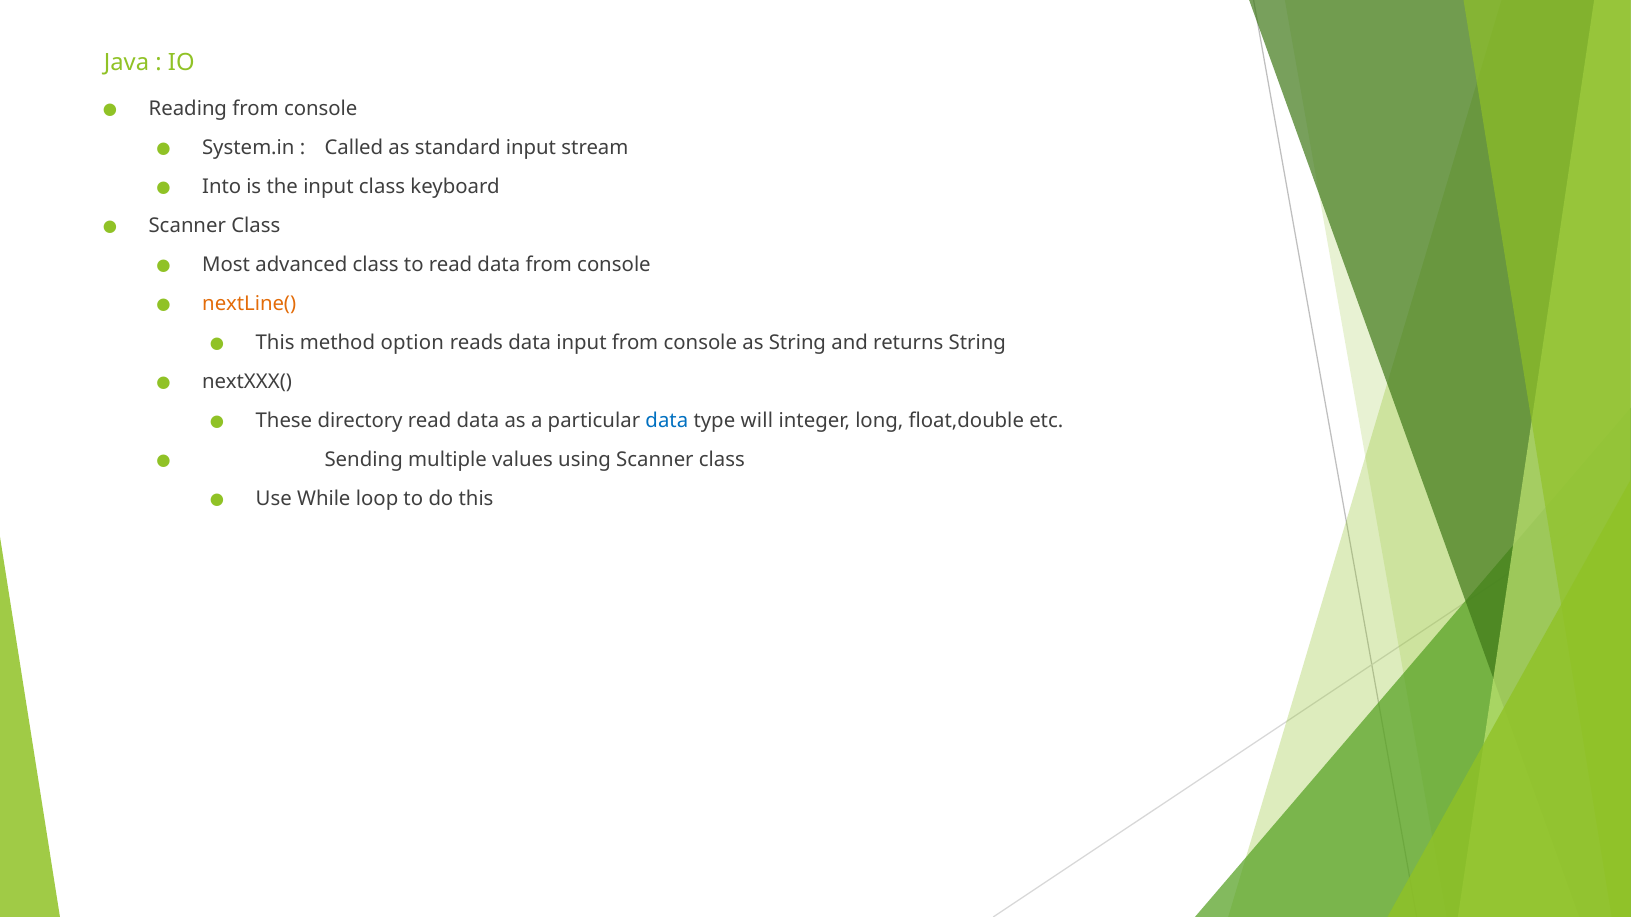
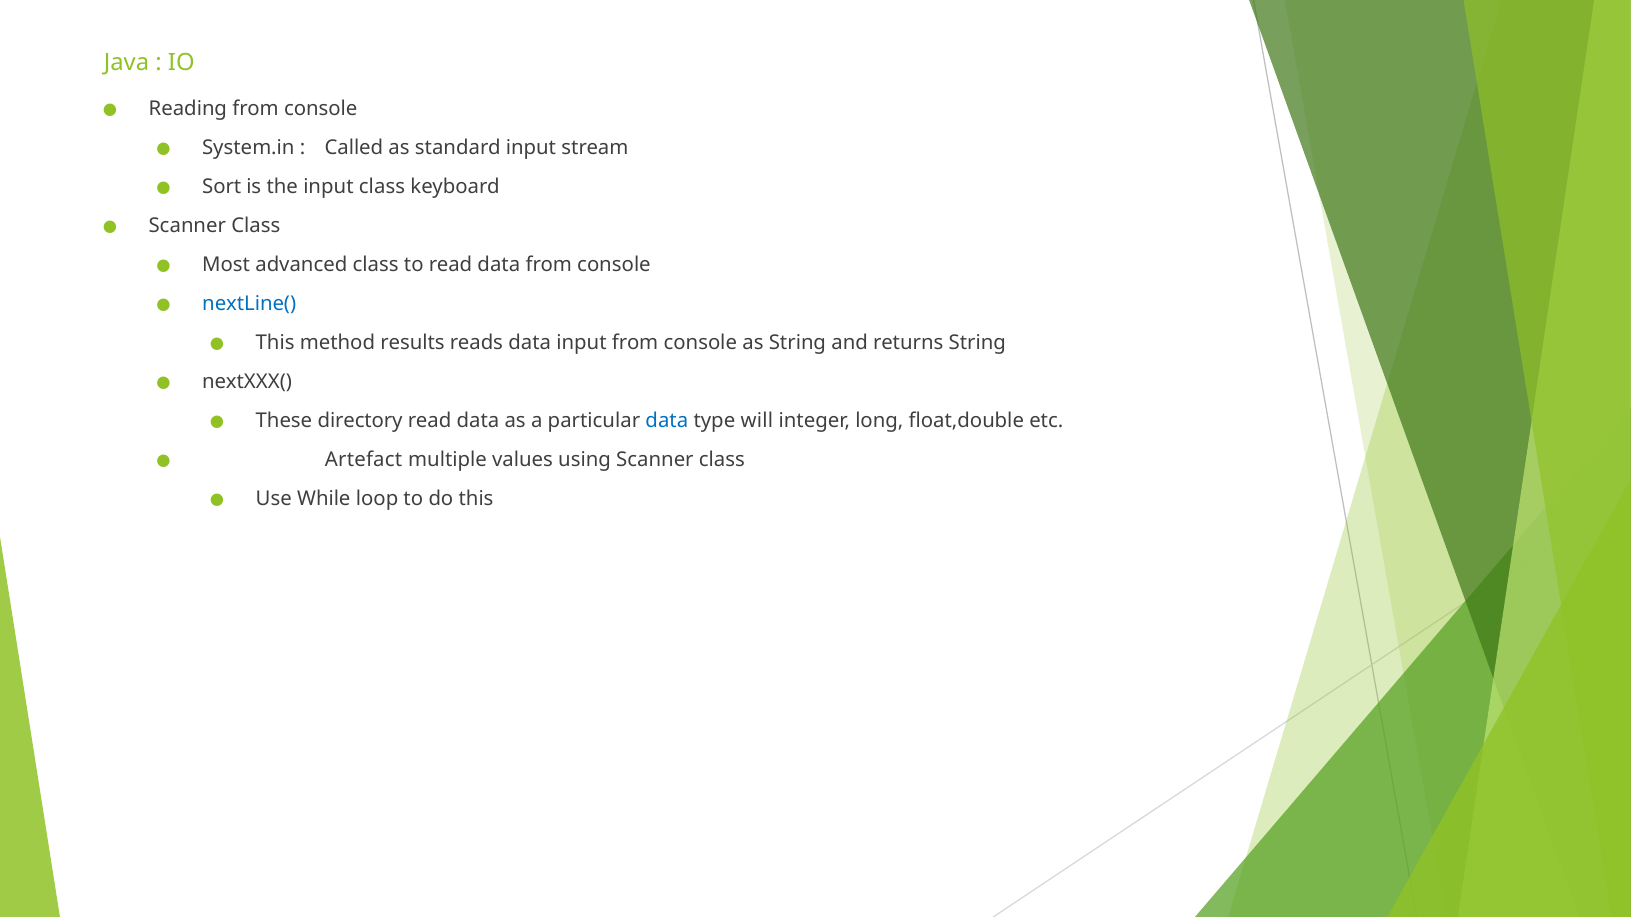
Into: Into -> Sort
nextLine( colour: orange -> blue
option: option -> results
Sending: Sending -> Artefact
